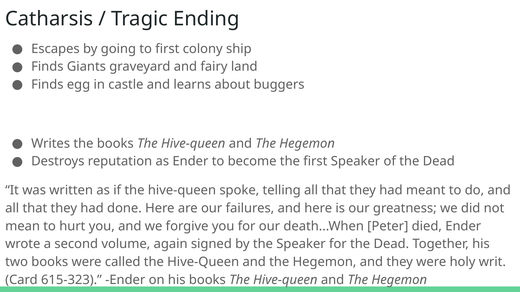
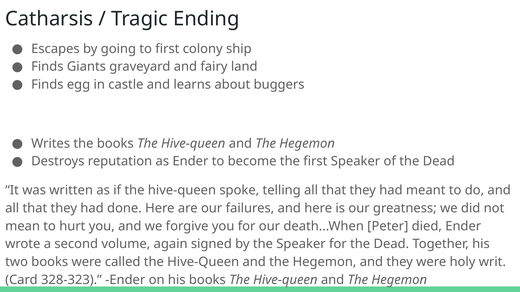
615-323: 615-323 -> 328-323
